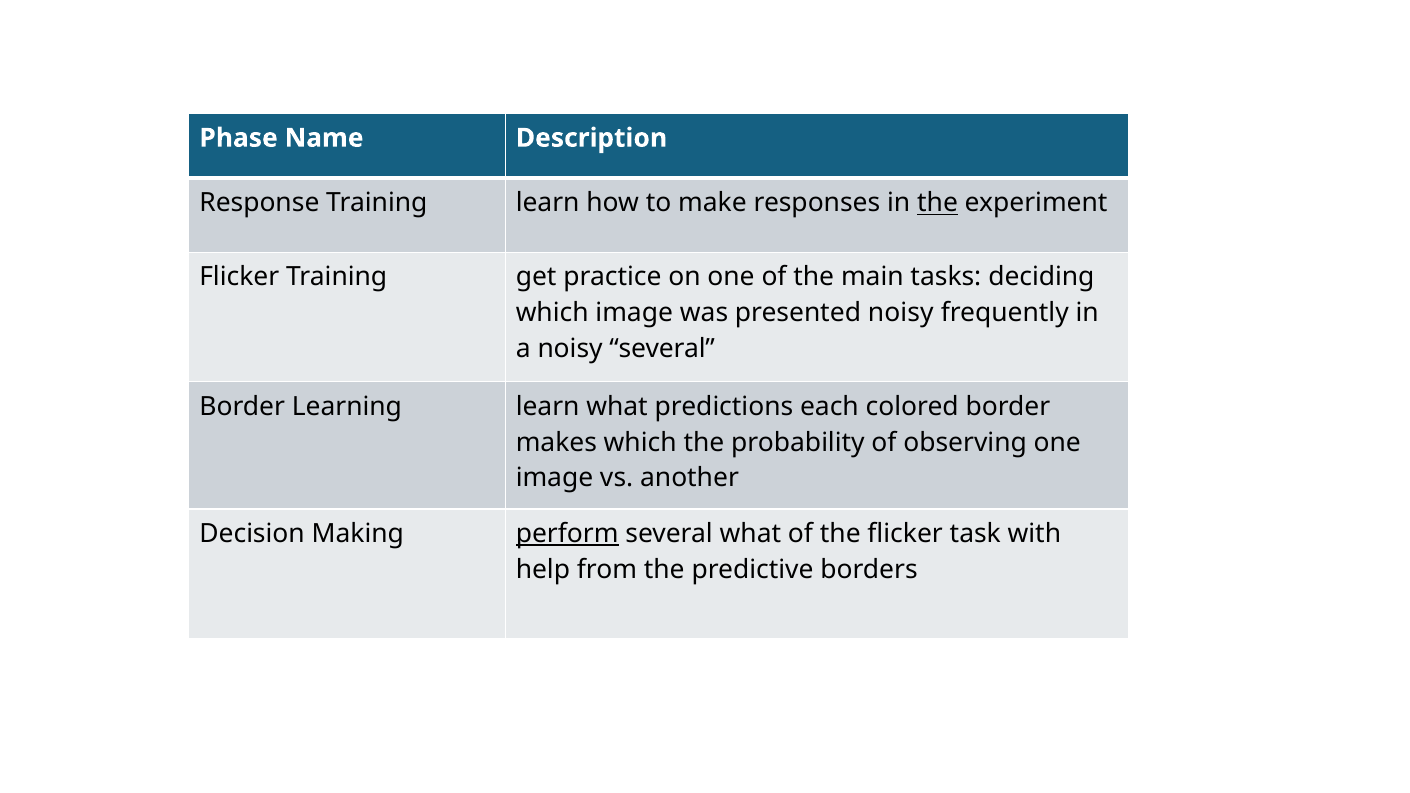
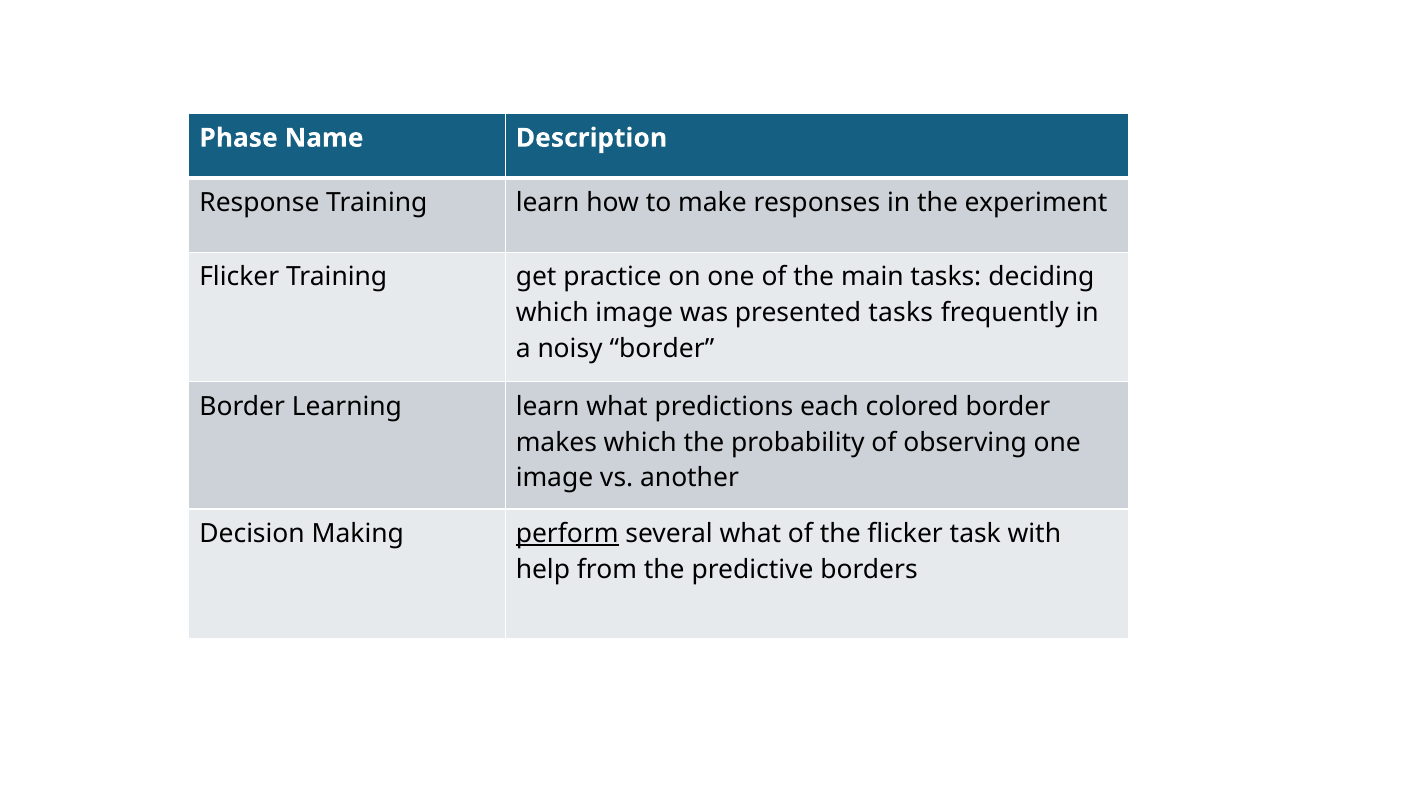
the at (938, 203) underline: present -> none
presented noisy: noisy -> tasks
noisy several: several -> border
